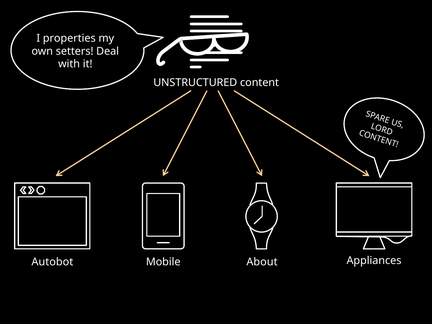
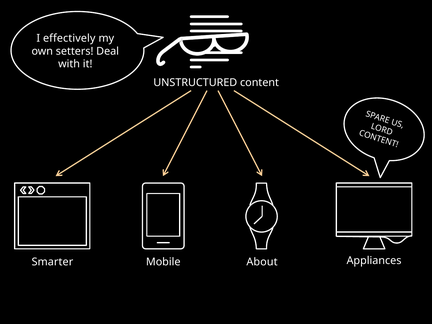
properties: properties -> effectively
Autobot: Autobot -> Smarter
